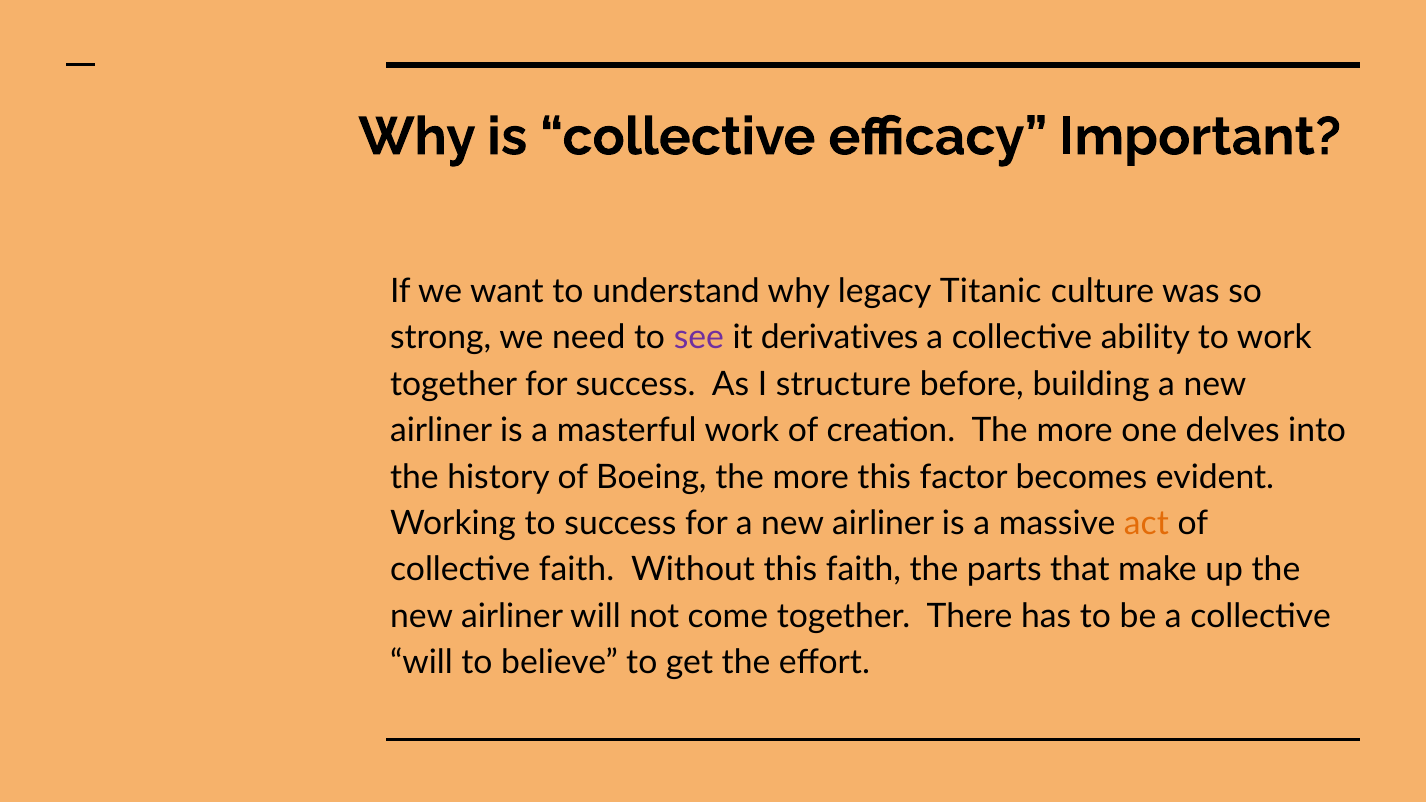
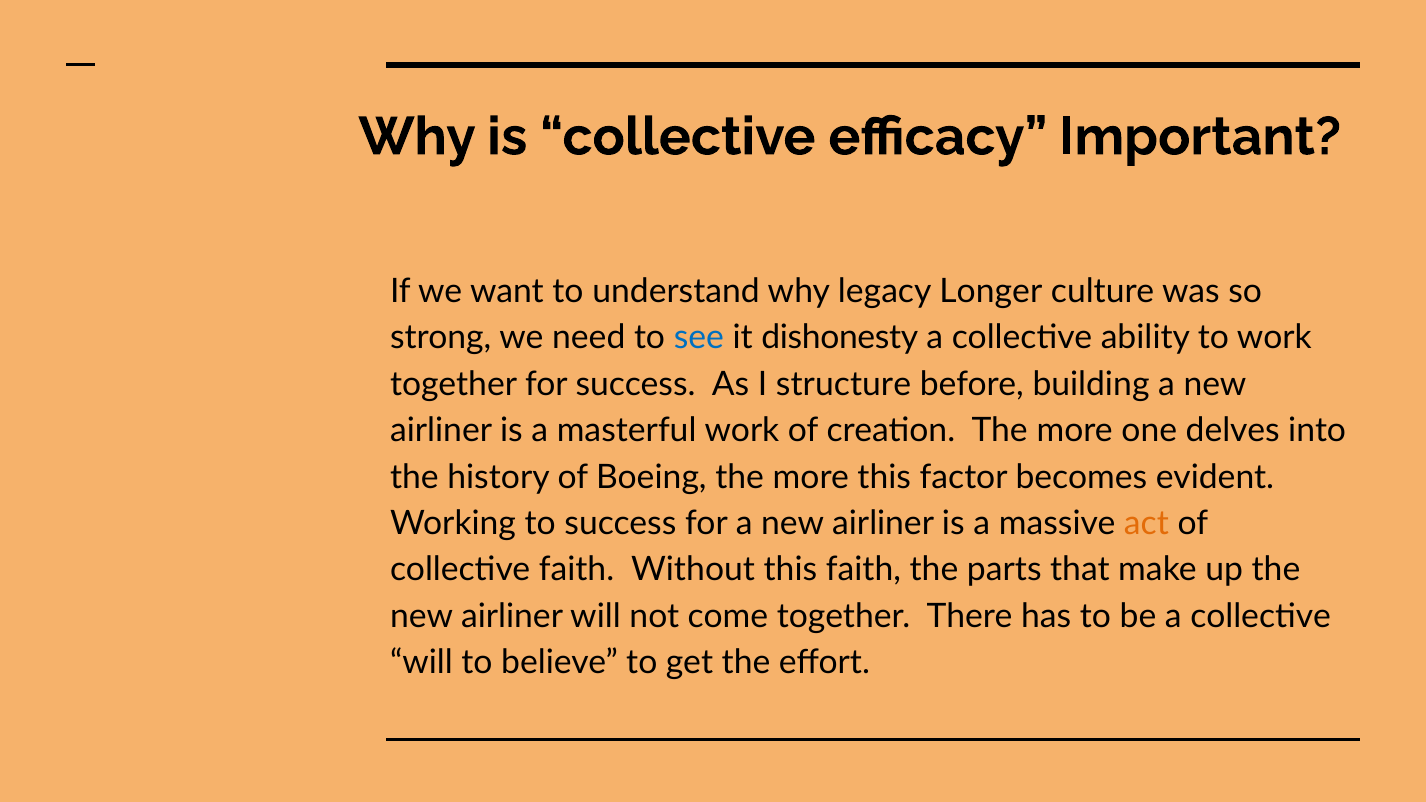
Titanic: Titanic -> Longer
see colour: purple -> blue
derivatives: derivatives -> dishonesty
